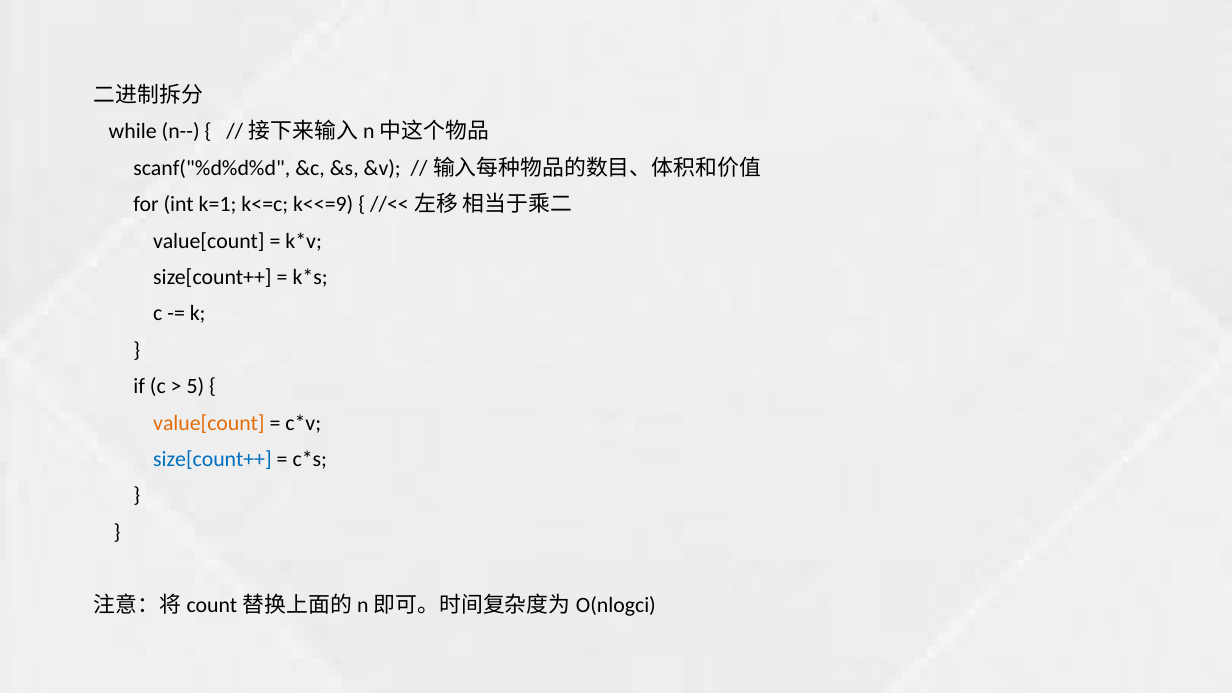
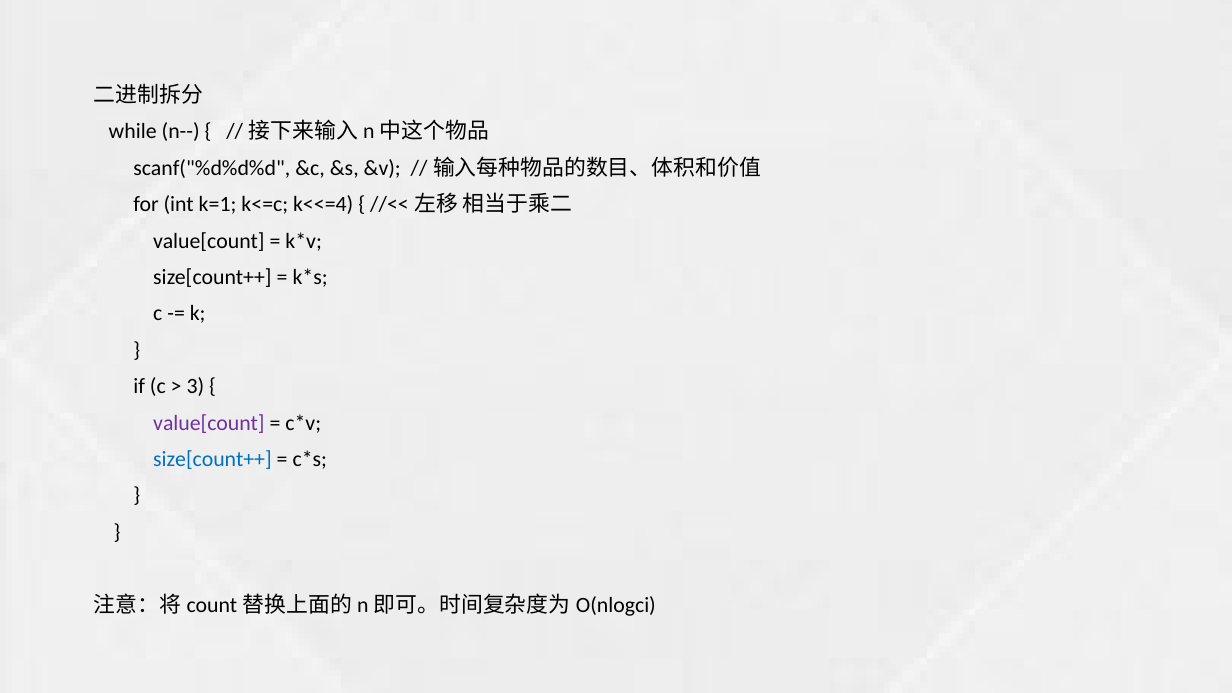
k<<=9: k<<=9 -> k<<=4
5: 5 -> 3
value[count at (209, 423) colour: orange -> purple
